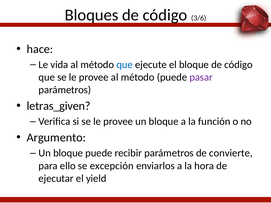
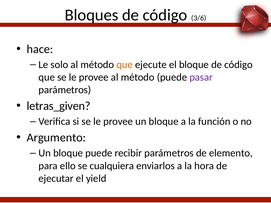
vida: vida -> solo
que at (125, 65) colour: blue -> orange
convierte: convierte -> elemento
excepción: excepción -> cualquiera
